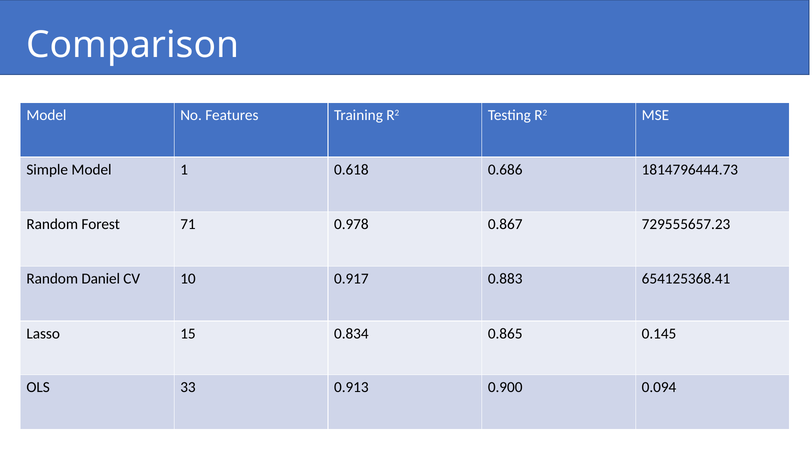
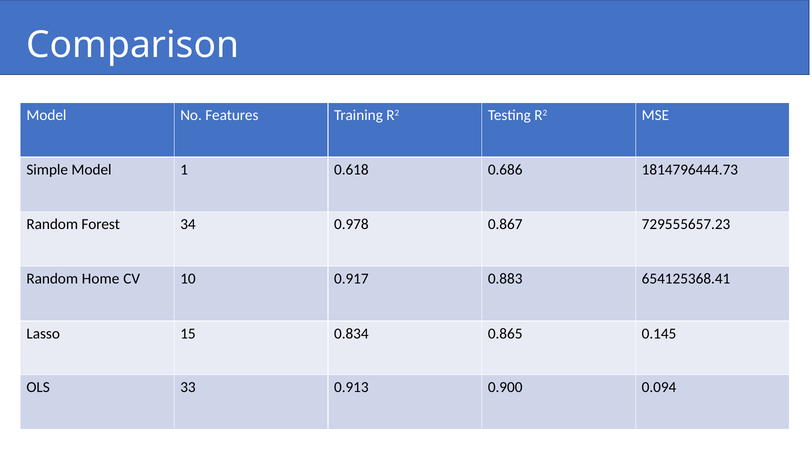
71: 71 -> 34
Daniel: Daniel -> Home
